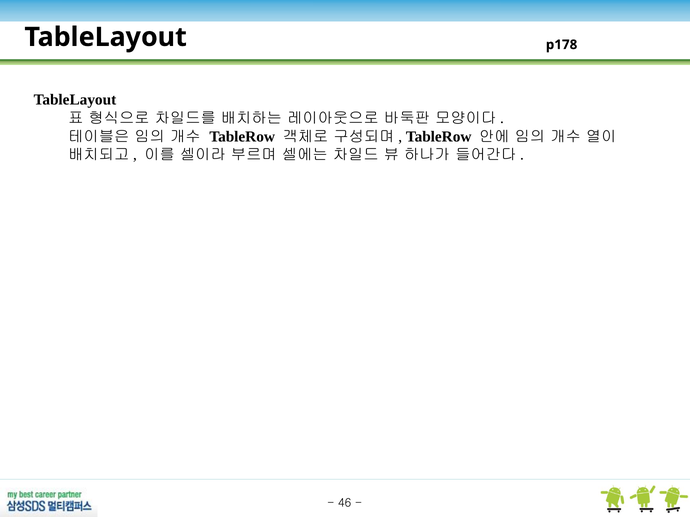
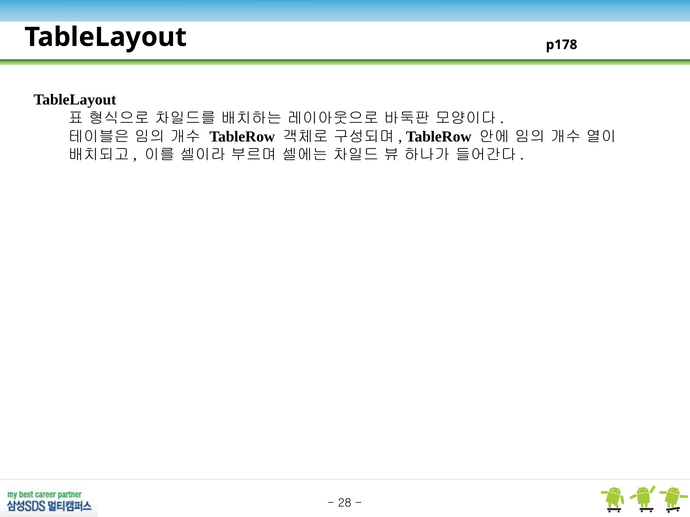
46: 46 -> 28
